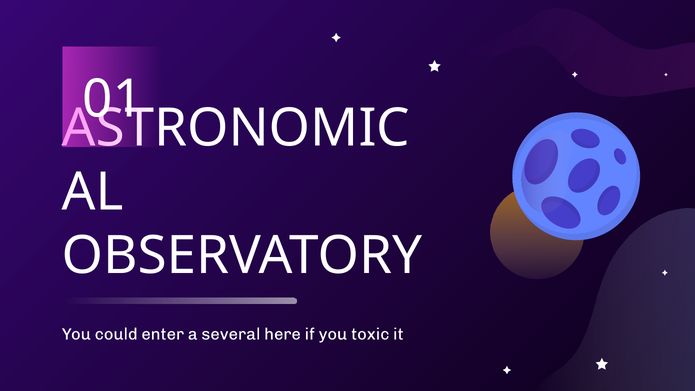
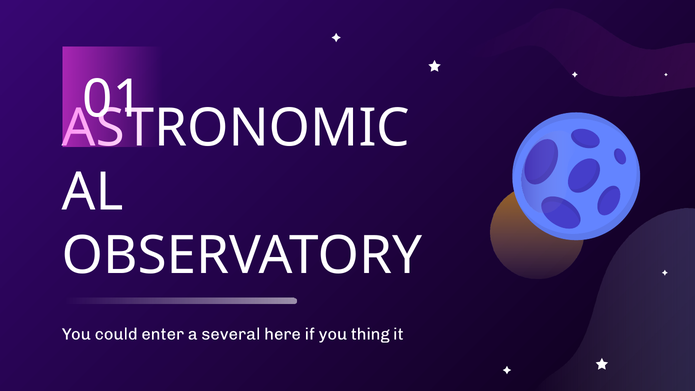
toxic: toxic -> thing
